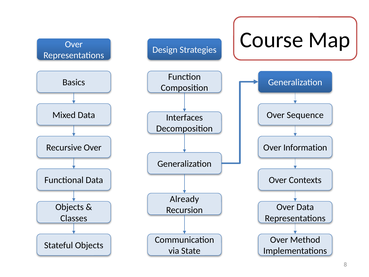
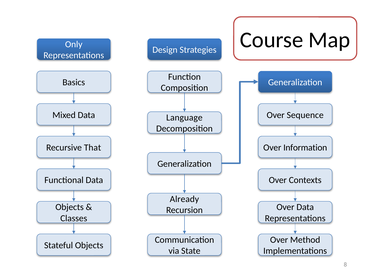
Over at (74, 44): Over -> Only
Interfaces: Interfaces -> Language
Recursive Over: Over -> That
